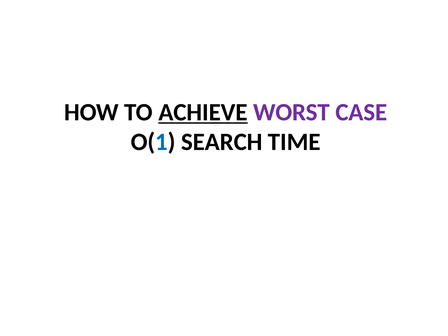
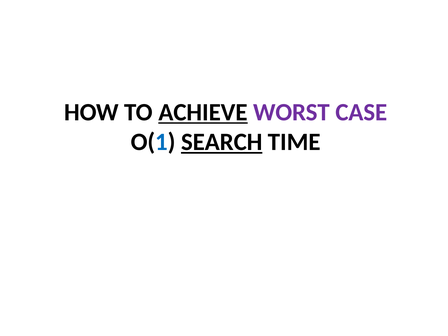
SEARCH underline: none -> present
